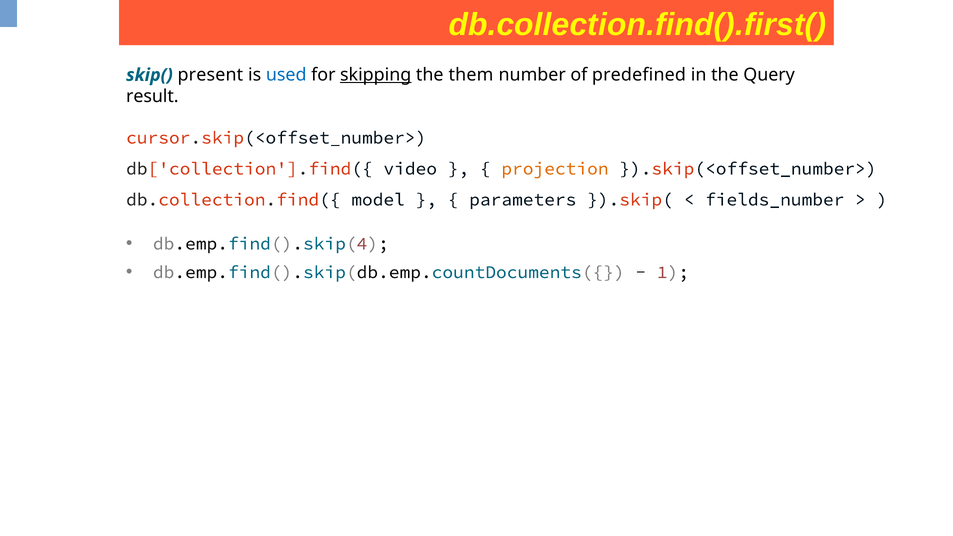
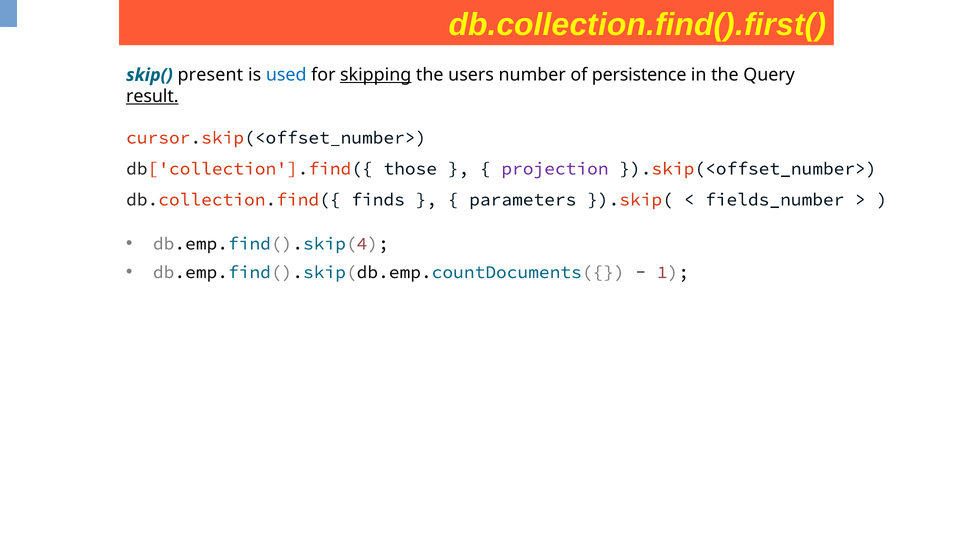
them: them -> users
predefined: predefined -> persistence
result underline: none -> present
video: video -> those
projection colour: orange -> purple
model: model -> finds
